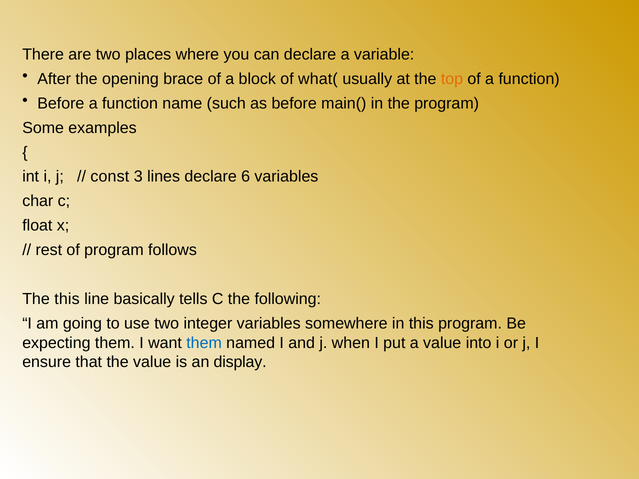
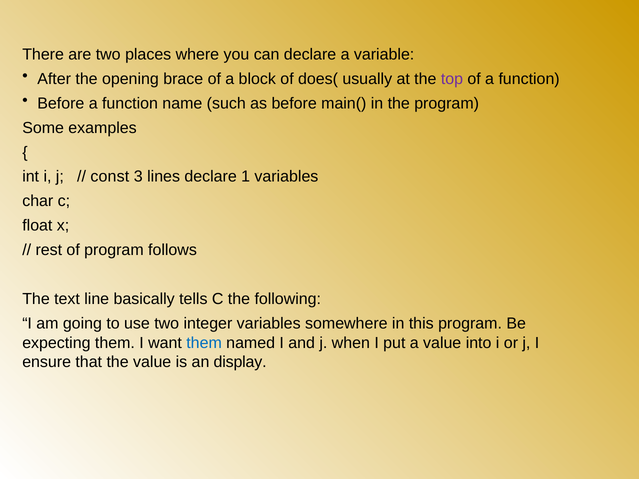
what(: what( -> does(
top colour: orange -> purple
6: 6 -> 1
The this: this -> text
